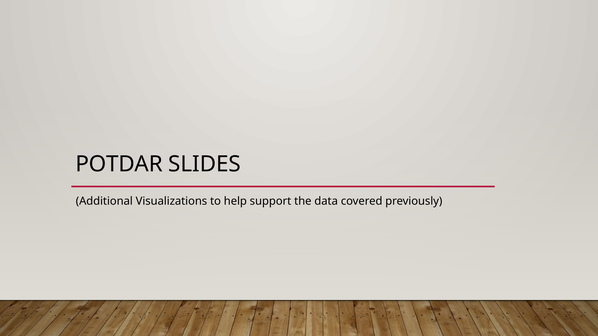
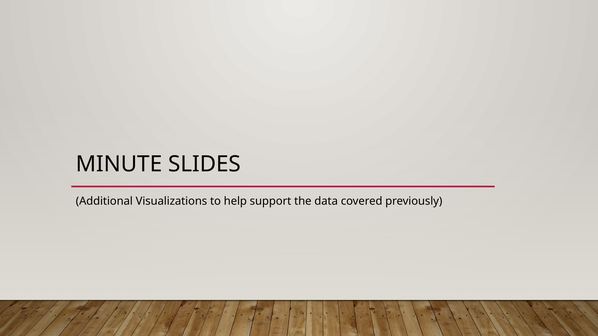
POTDAR: POTDAR -> MINUTE
